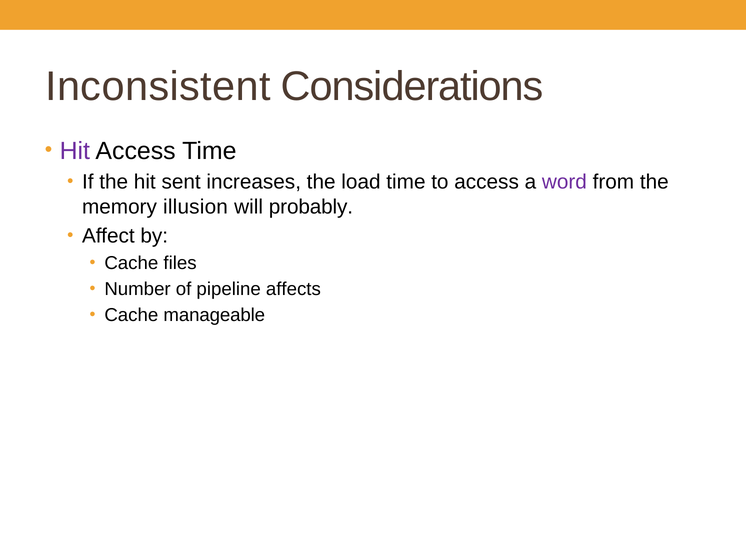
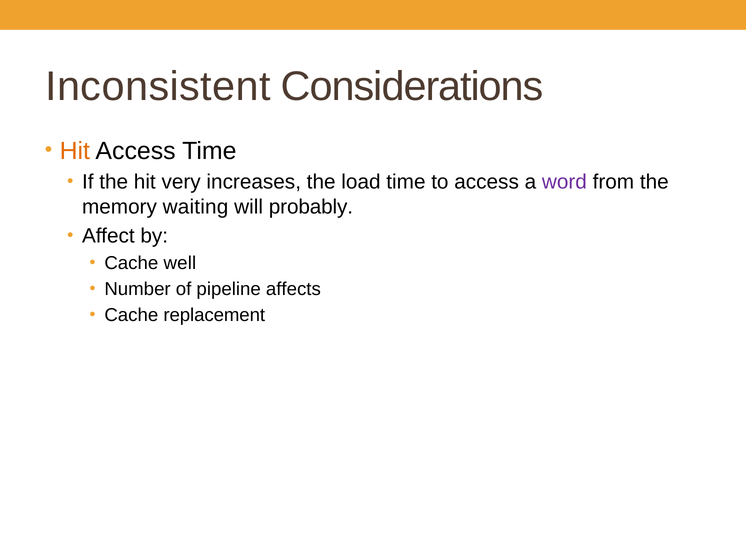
Hit at (75, 151) colour: purple -> orange
sent: sent -> very
illusion: illusion -> waiting
files: files -> well
manageable: manageable -> replacement
